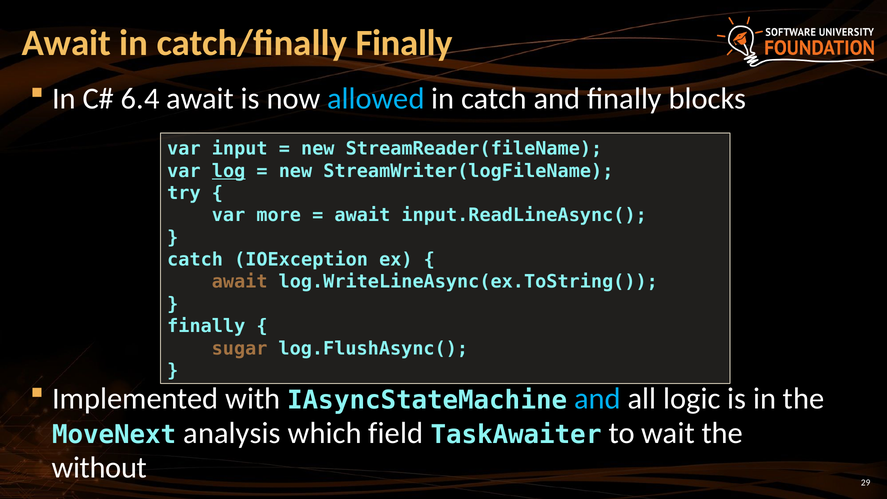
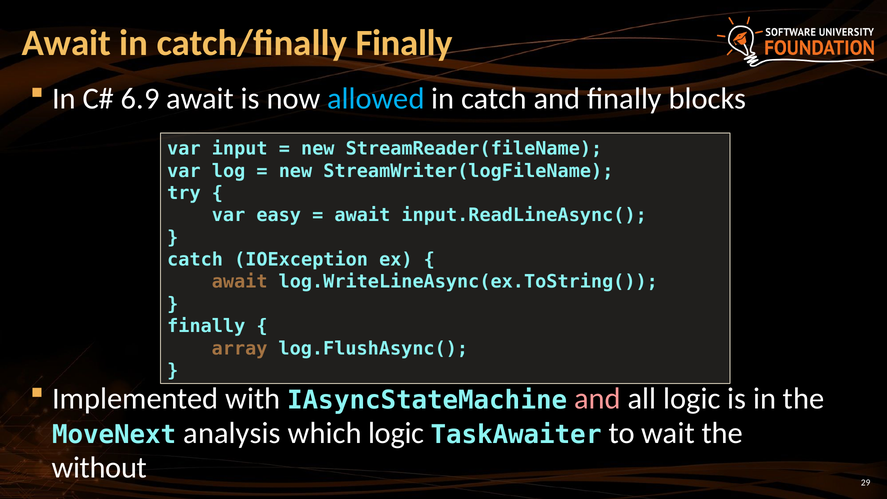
6.4: 6.4 -> 6.9
log underline: present -> none
more: more -> easy
sugar: sugar -> array
and at (598, 399) colour: light blue -> pink
which field: field -> logic
